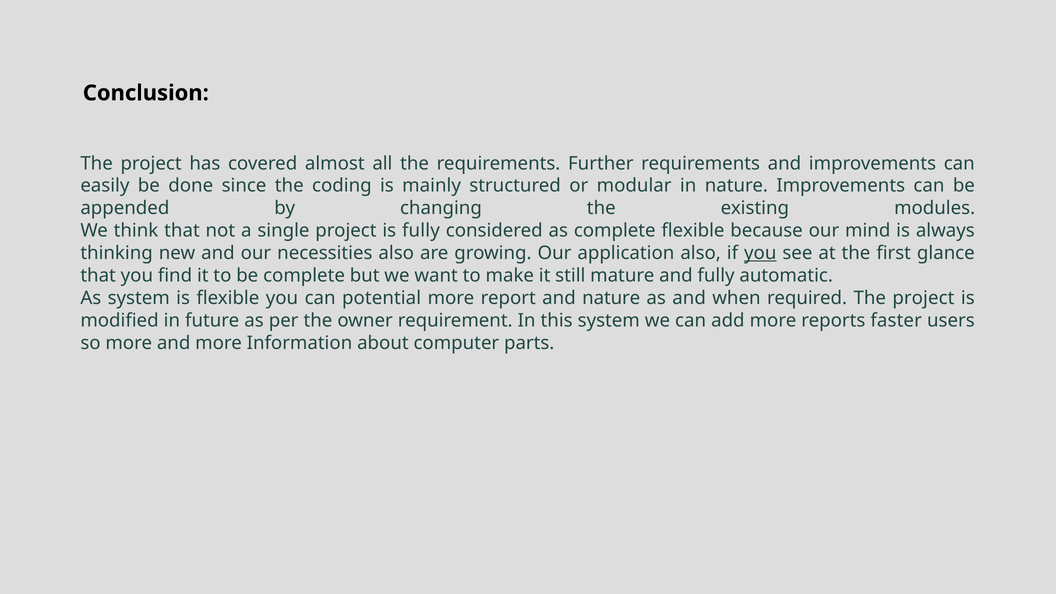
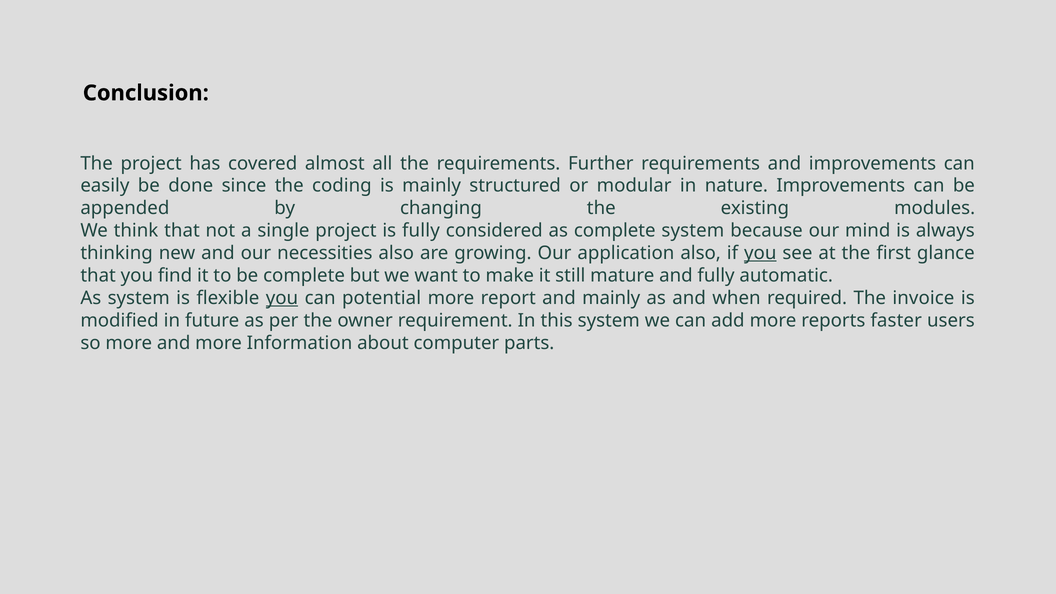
complete flexible: flexible -> system
you at (282, 298) underline: none -> present
and nature: nature -> mainly
required The project: project -> invoice
